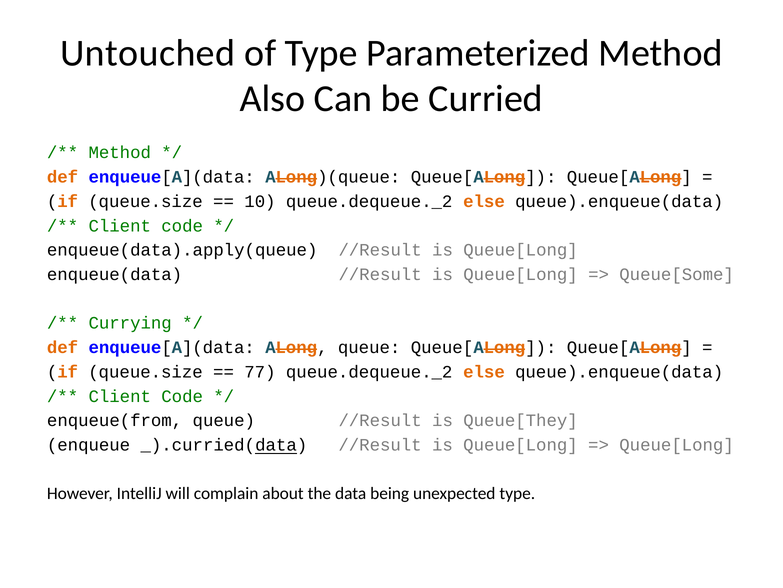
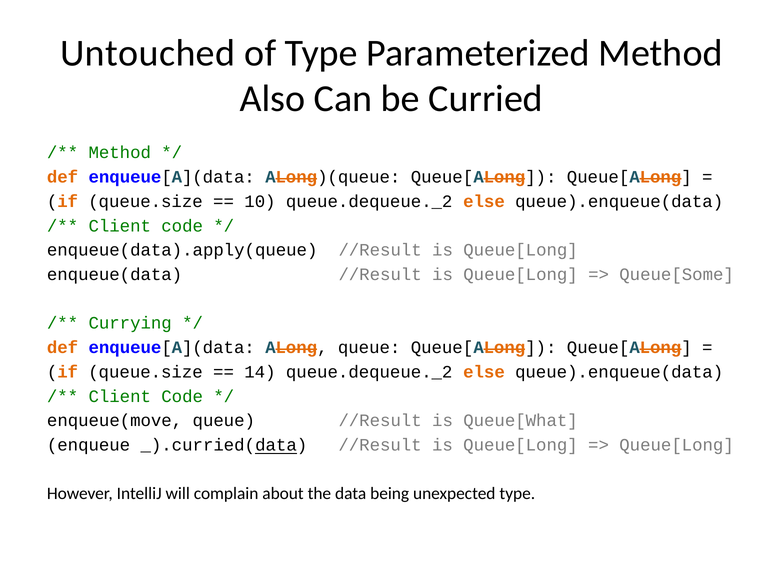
77: 77 -> 14
enqueue(from: enqueue(from -> enqueue(move
Queue[They: Queue[They -> Queue[What
